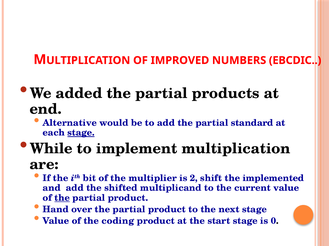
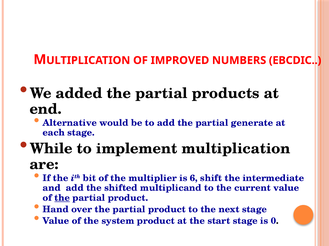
standard: standard -> generate
stage at (81, 133) underline: present -> none
2: 2 -> 6
implemented: implemented -> intermediate
coding: coding -> system
